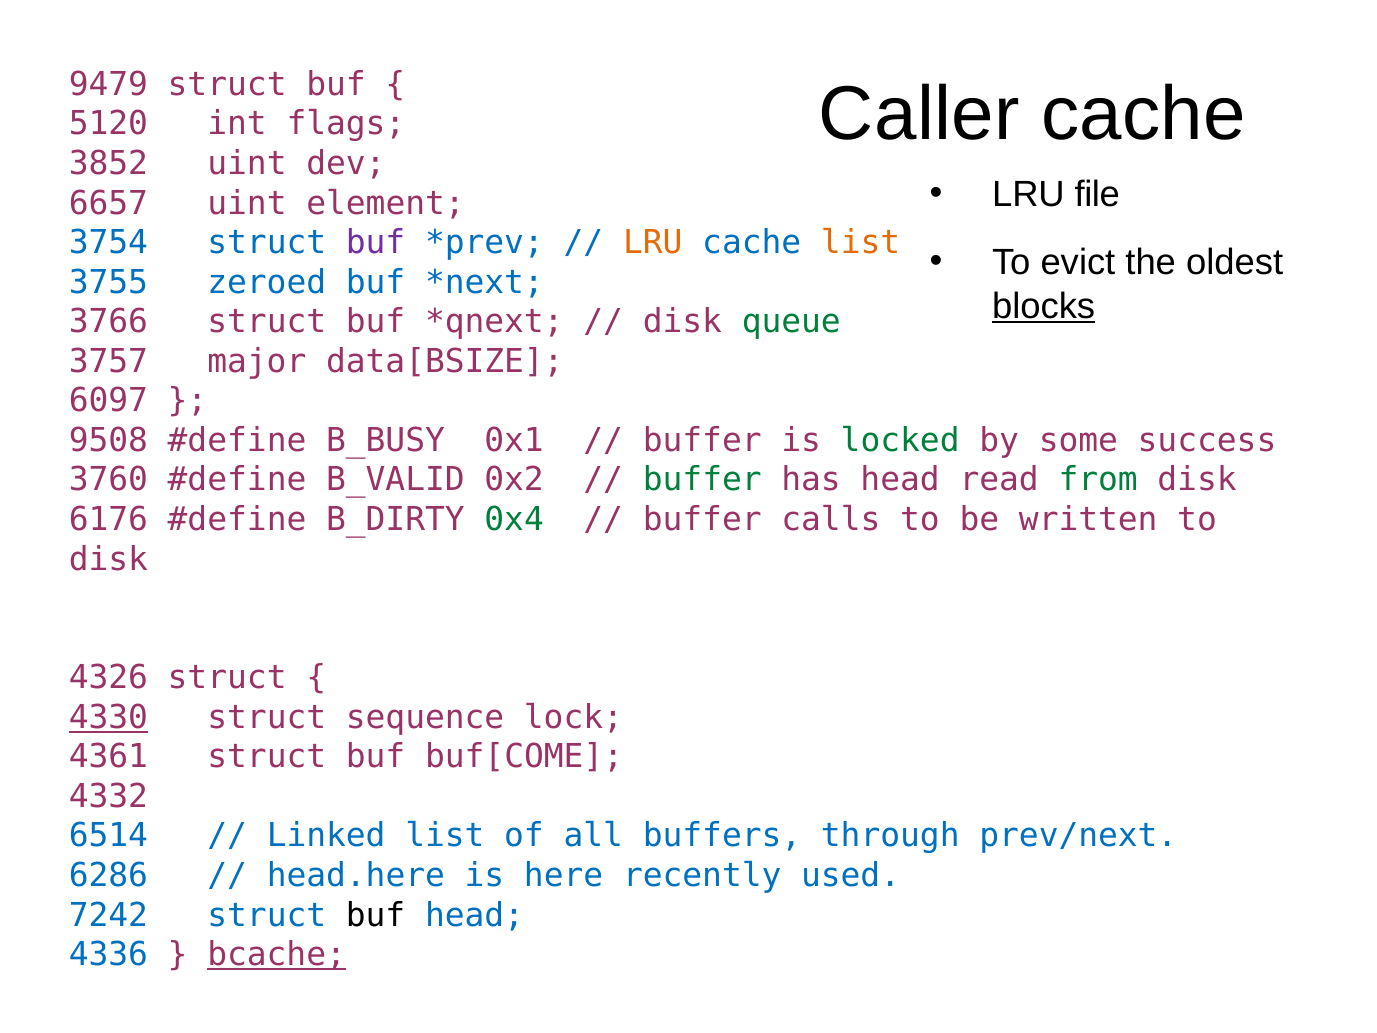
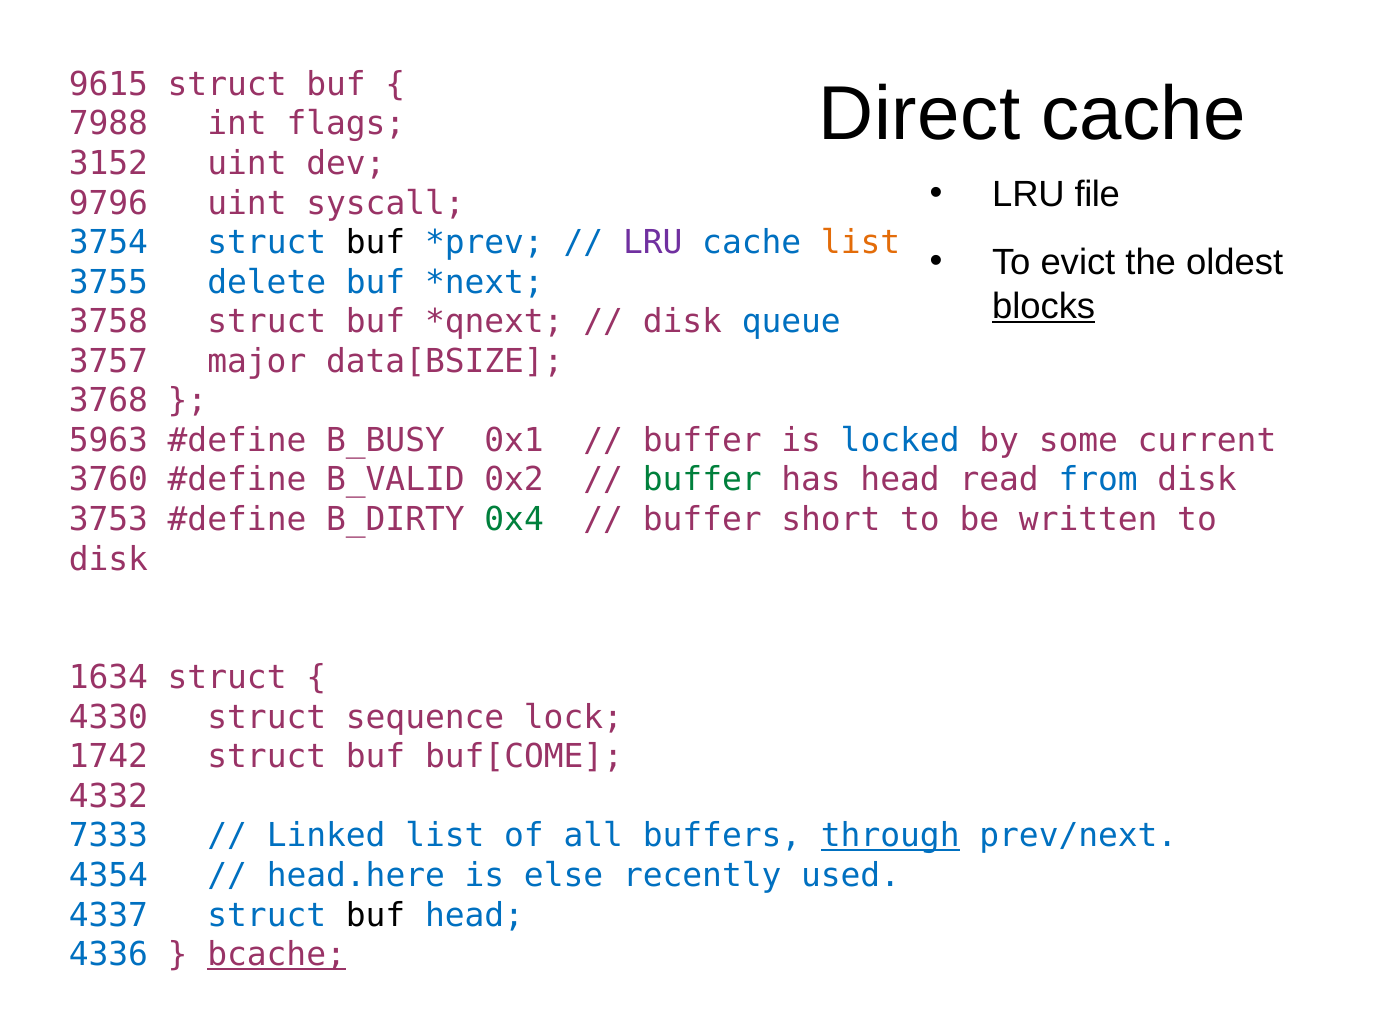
9479: 9479 -> 9615
Caller: Caller -> Direct
5120: 5120 -> 7988
3852: 3852 -> 3152
6657: 6657 -> 9796
element: element -> syscall
buf at (376, 243) colour: purple -> black
LRU at (653, 243) colour: orange -> purple
zeroed: zeroed -> delete
3766: 3766 -> 3758
queue colour: green -> blue
6097: 6097 -> 3768
9508: 9508 -> 5963
locked colour: green -> blue
success: success -> current
from colour: green -> blue
6176: 6176 -> 3753
calls: calls -> short
4326: 4326 -> 1634
4330 underline: present -> none
4361: 4361 -> 1742
6514: 6514 -> 7333
through underline: none -> present
6286: 6286 -> 4354
here: here -> else
7242: 7242 -> 4337
